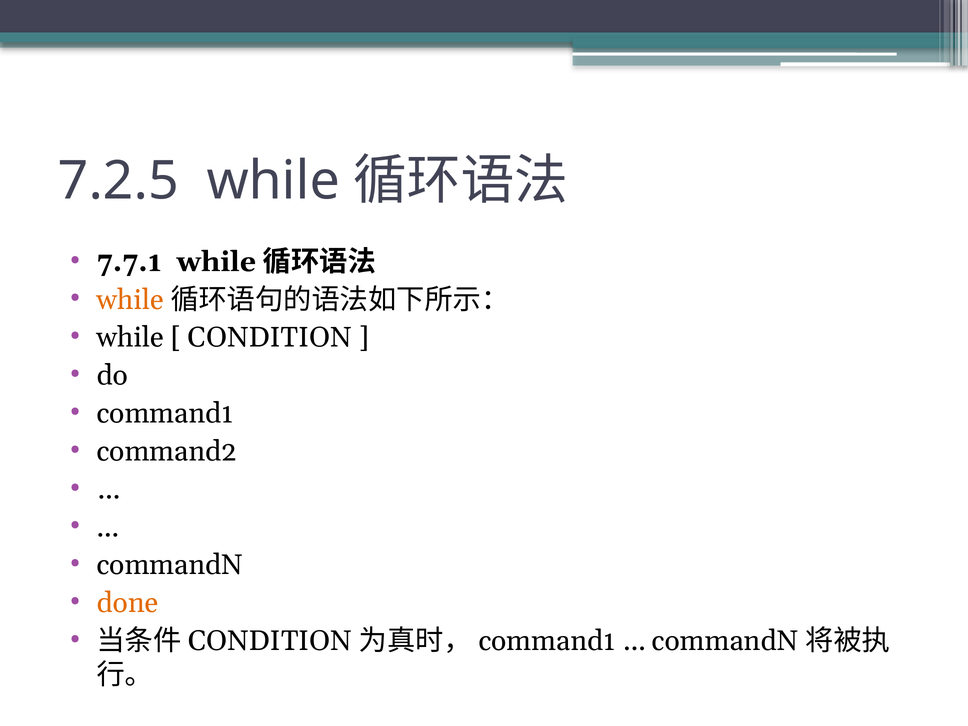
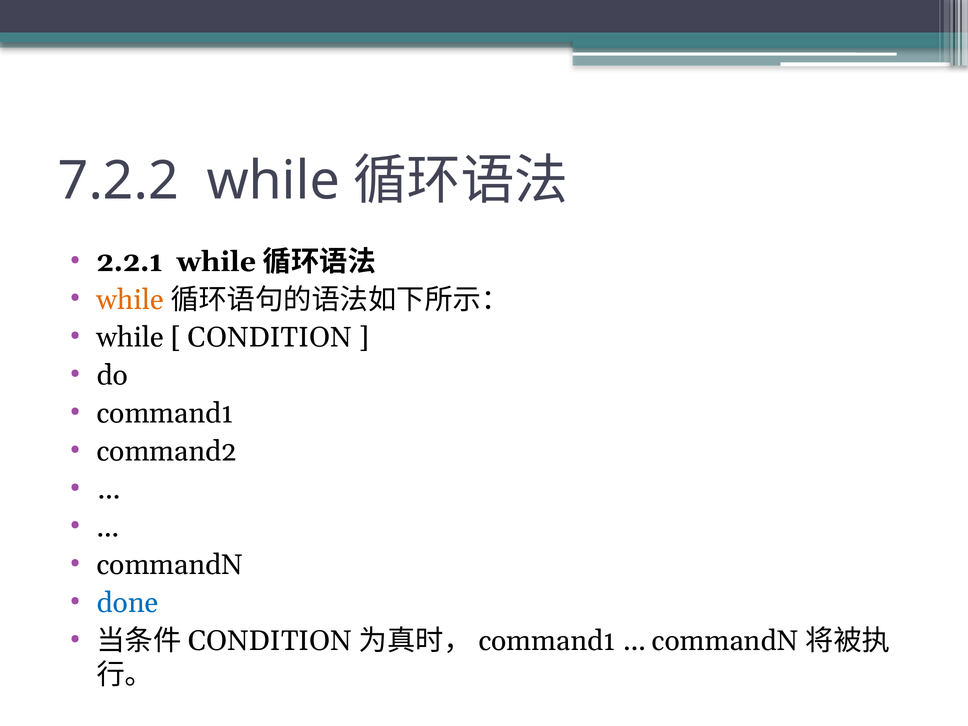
7.2.5: 7.2.5 -> 7.2.2
7.7.1: 7.7.1 -> 2.2.1
done colour: orange -> blue
